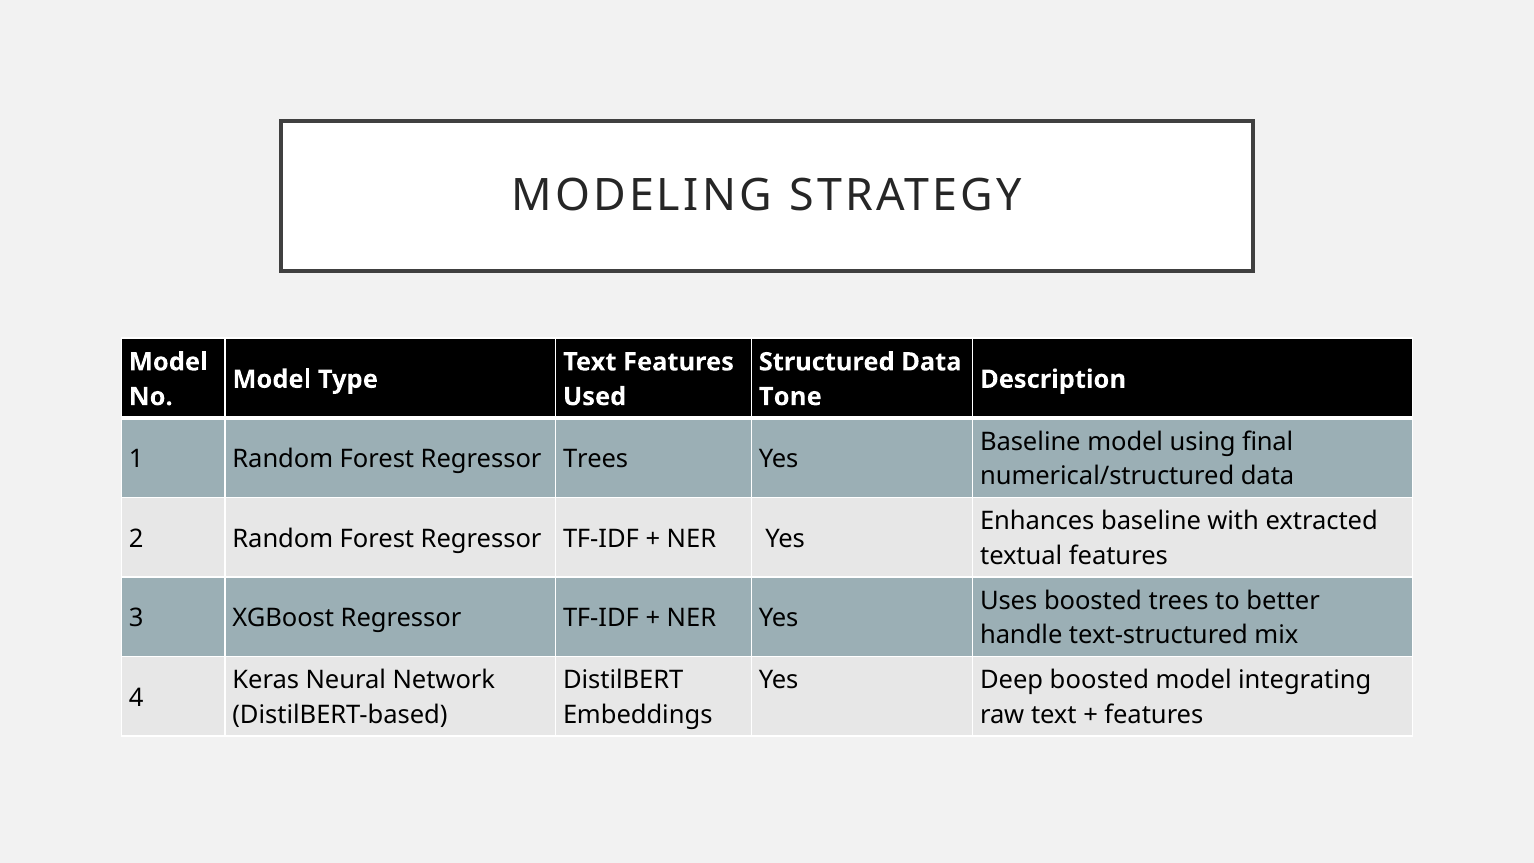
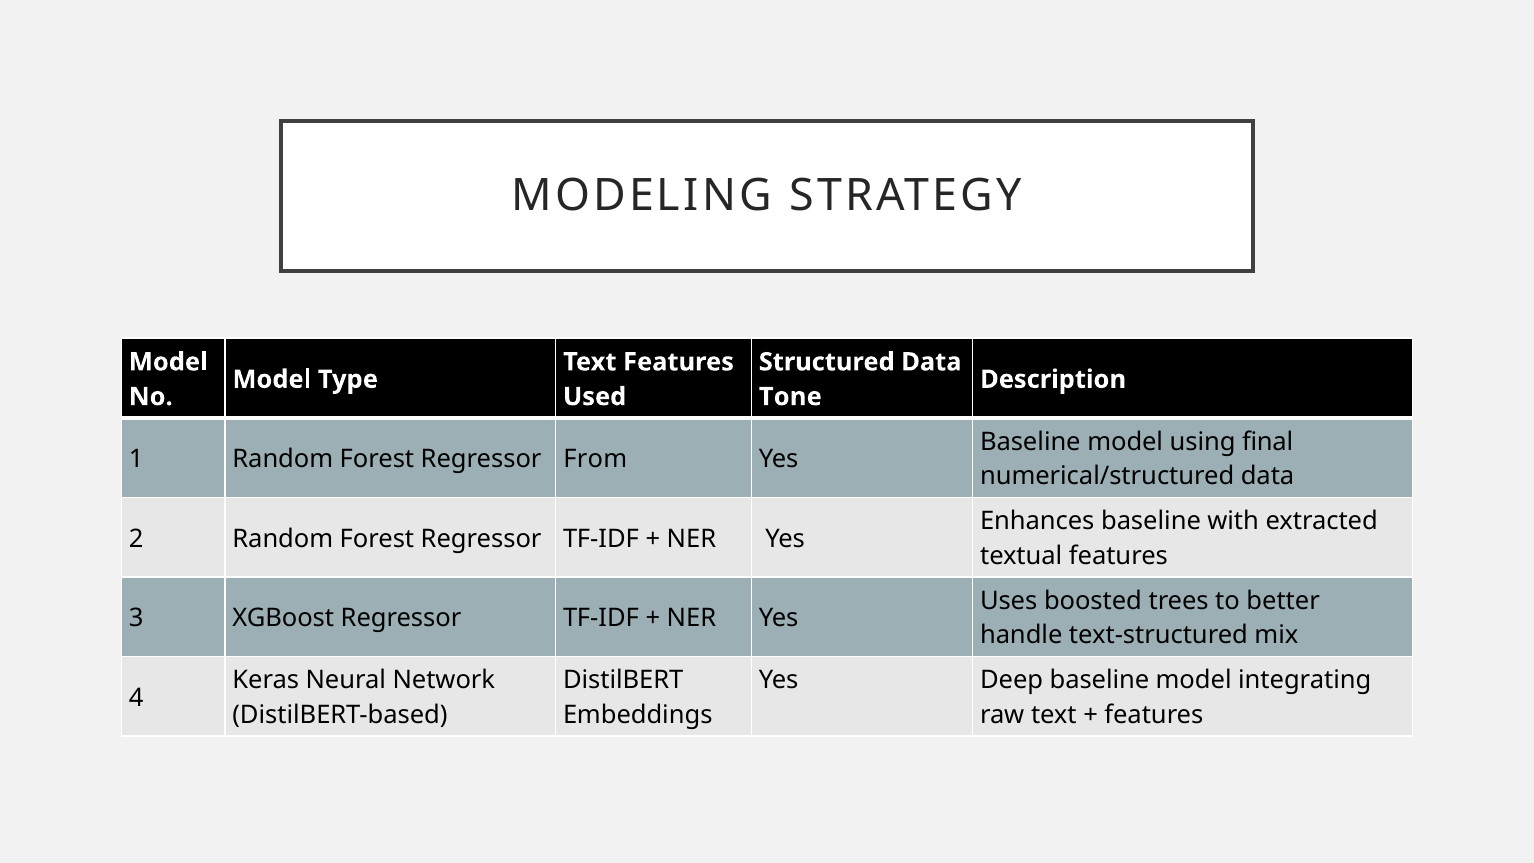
Regressor Trees: Trees -> From
Deep boosted: boosted -> baseline
